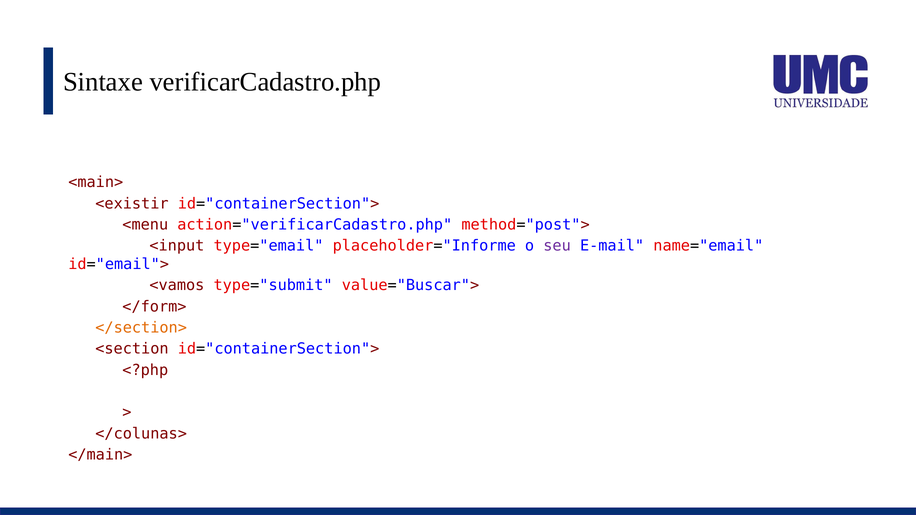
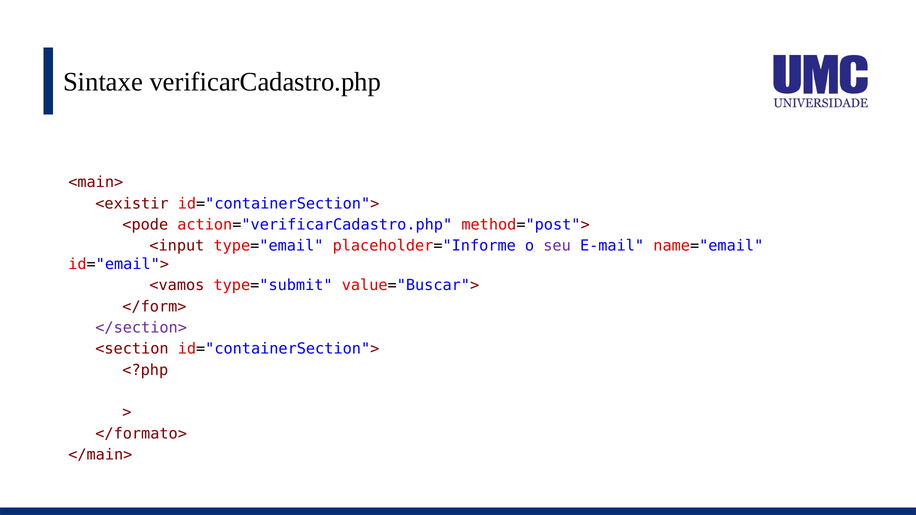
<menu: <menu -> <pode
</section> colour: orange -> purple
</colunas>: </colunas> -> </formato>
